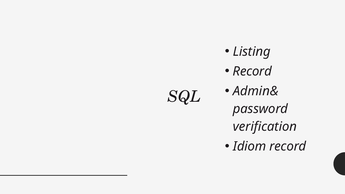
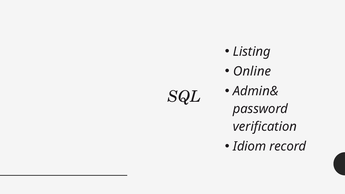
Record at (252, 71): Record -> Online
